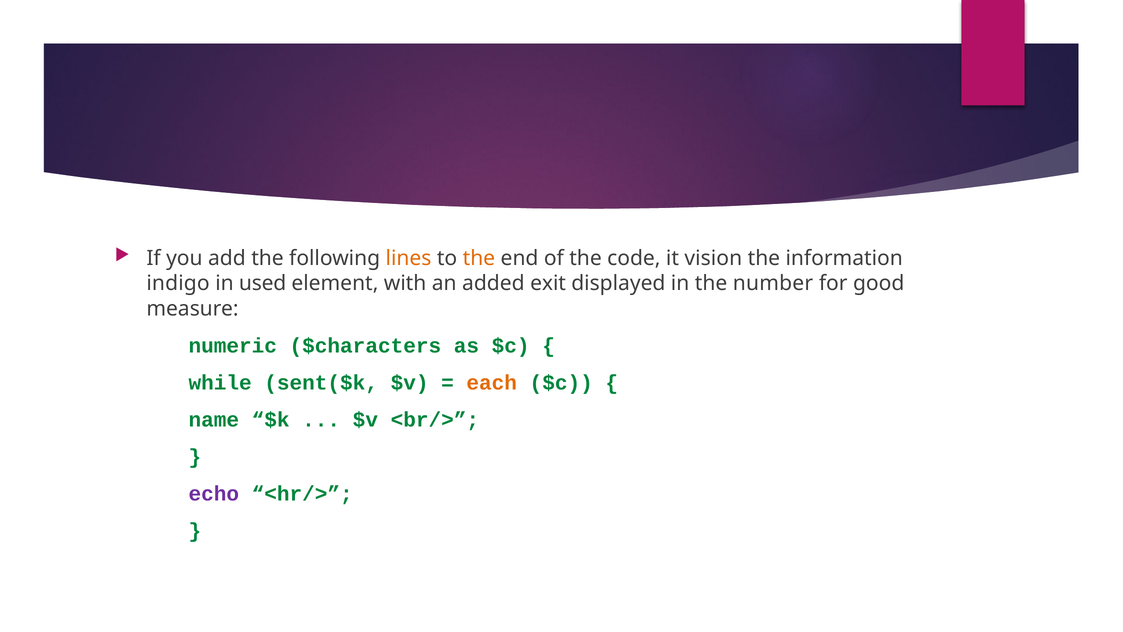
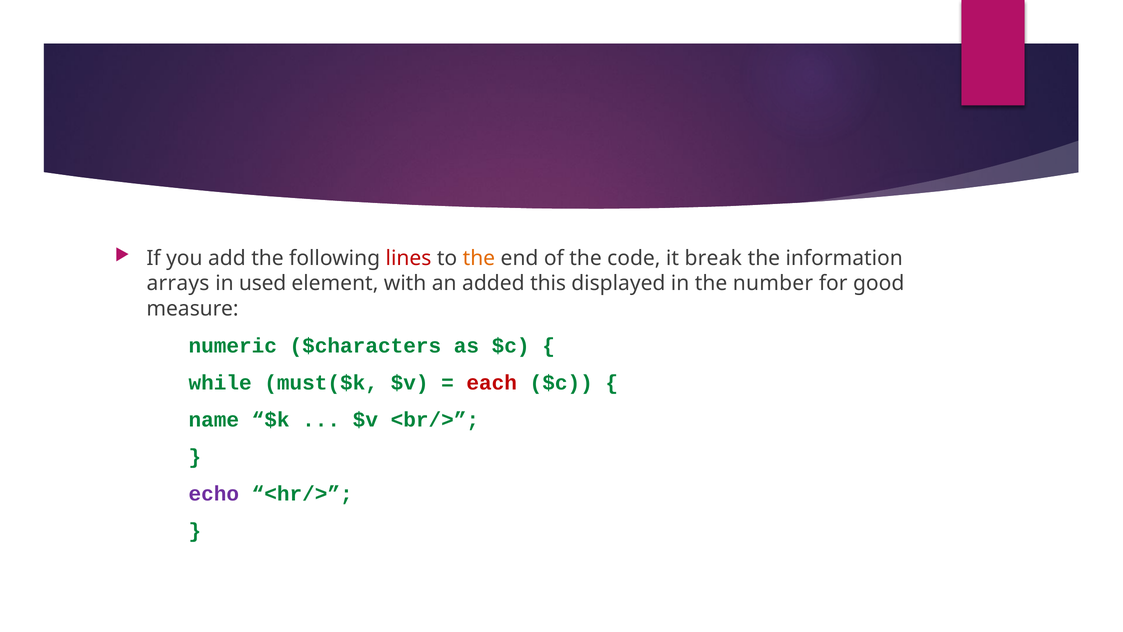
lines colour: orange -> red
vision: vision -> break
indigo: indigo -> arrays
exit: exit -> this
sent($k: sent($k -> must($k
each colour: orange -> red
